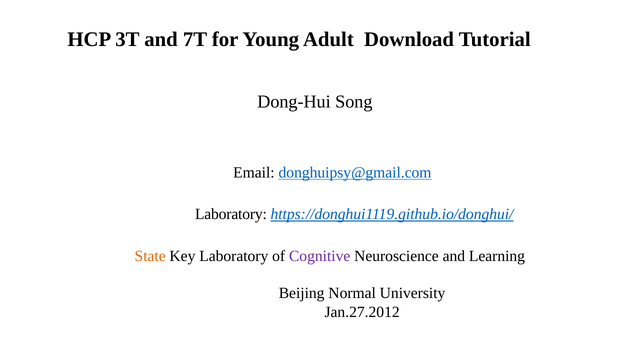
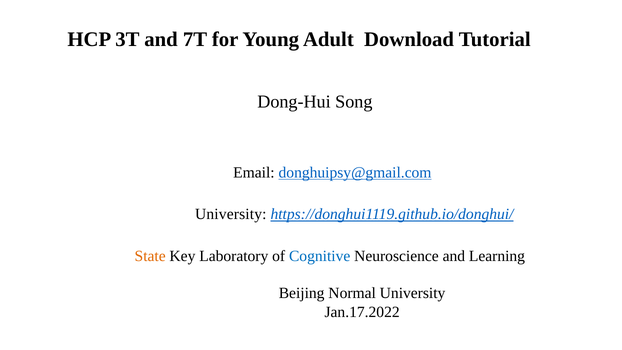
Laboratory at (231, 214): Laboratory -> University
Cognitive colour: purple -> blue
Jan.27.2012: Jan.27.2012 -> Jan.17.2022
